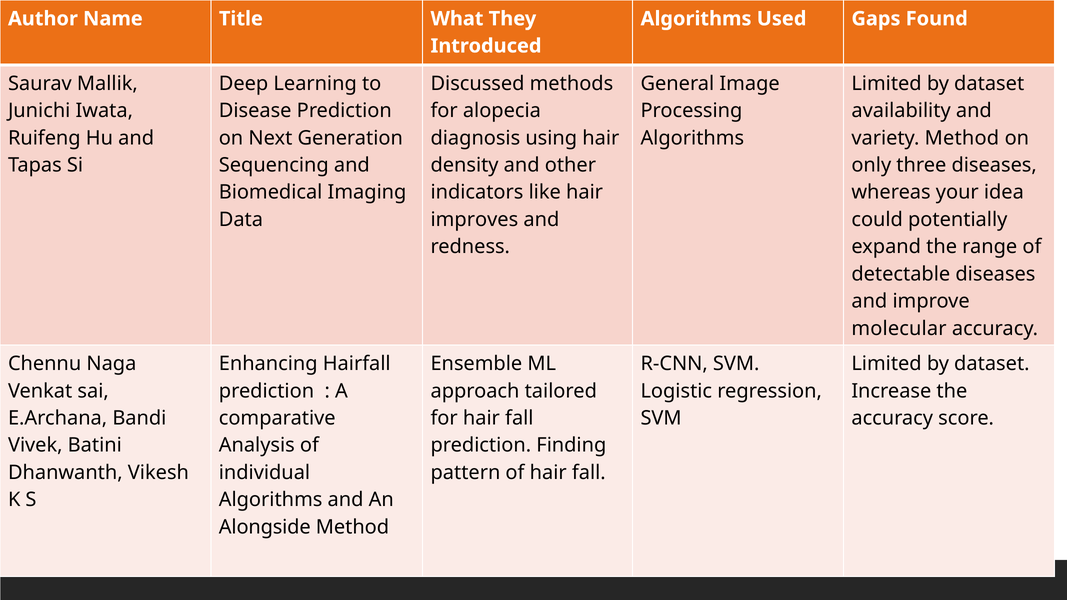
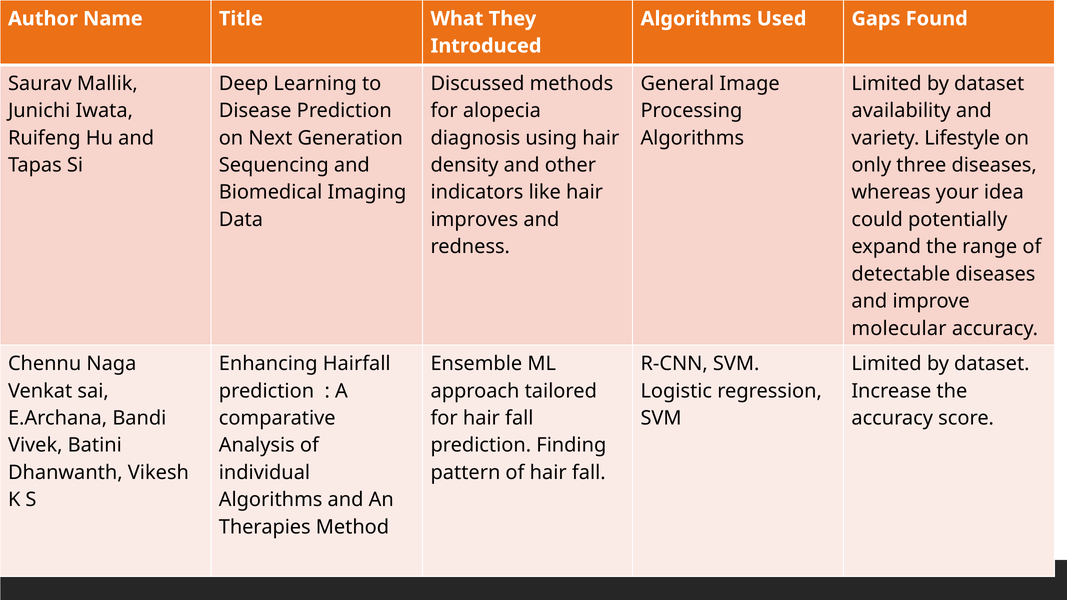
variety Method: Method -> Lifestyle
Alongside: Alongside -> Therapies
